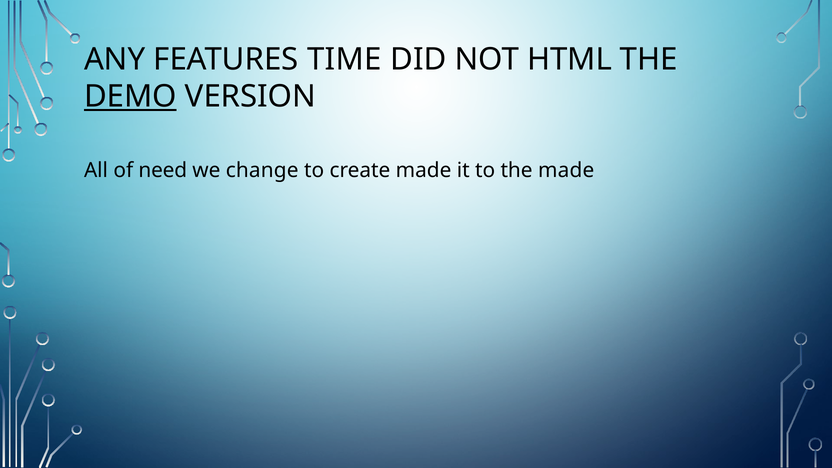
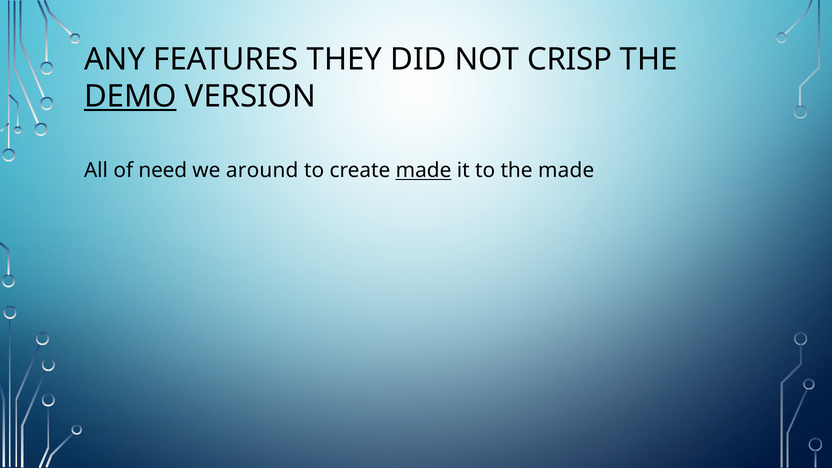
TIME: TIME -> THEY
HTML: HTML -> CRISP
change: change -> around
made at (424, 171) underline: none -> present
